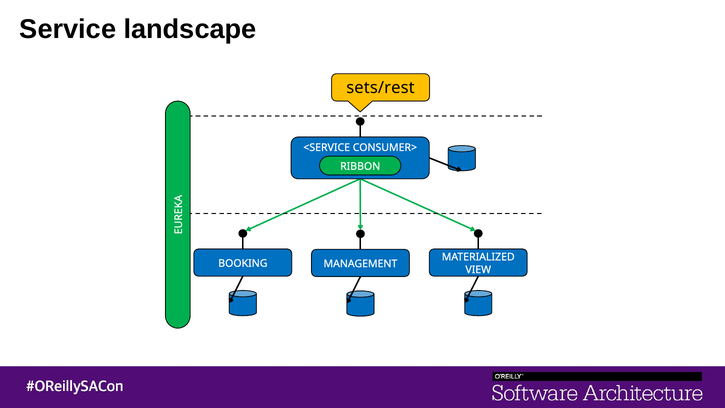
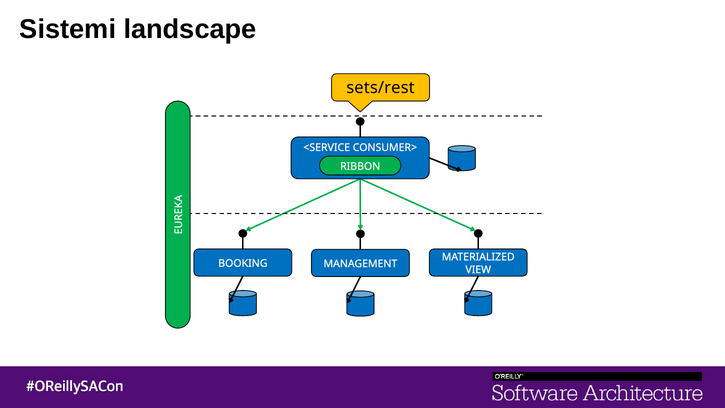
Service: Service -> Sistemi
